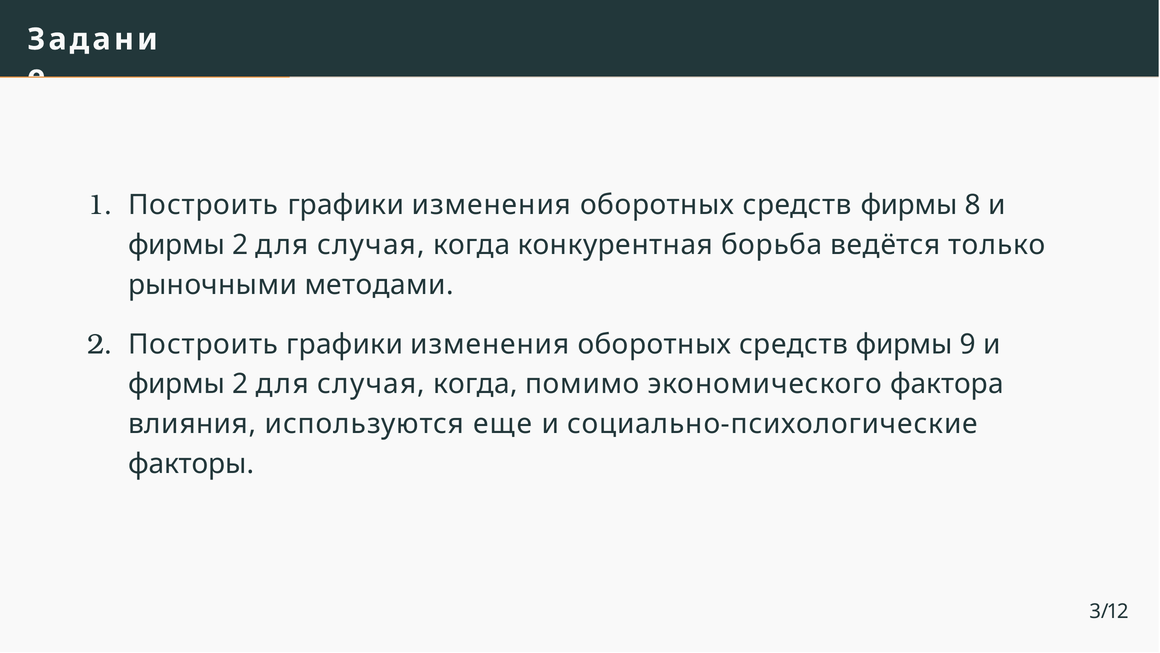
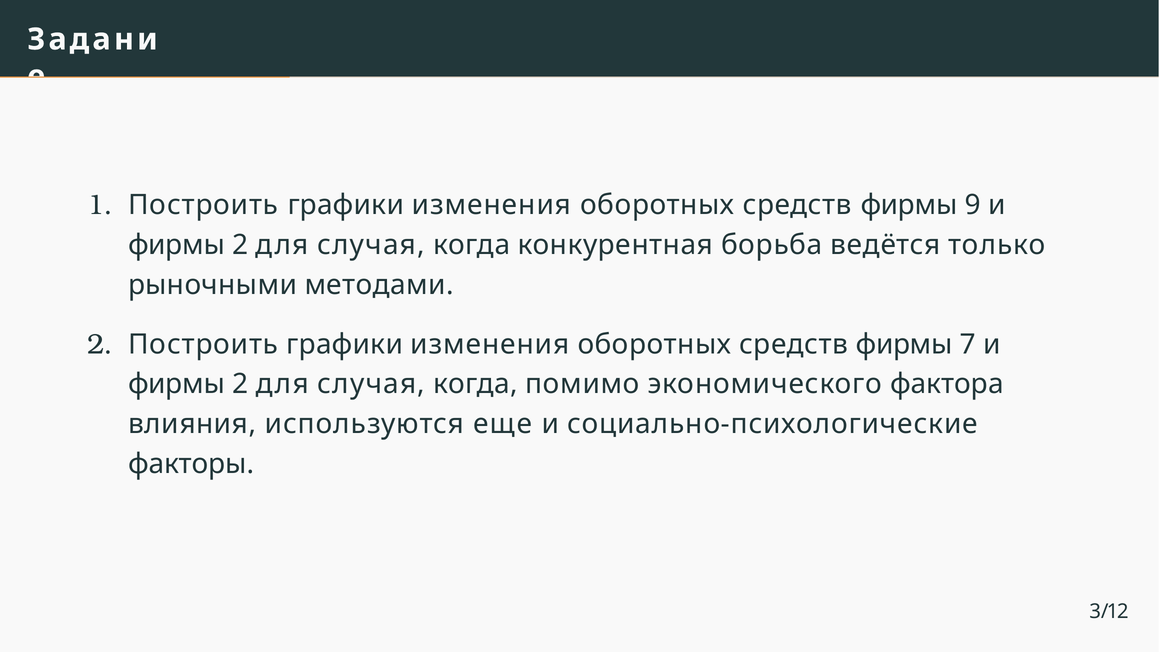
8: 8 -> 9
9: 9 -> 7
